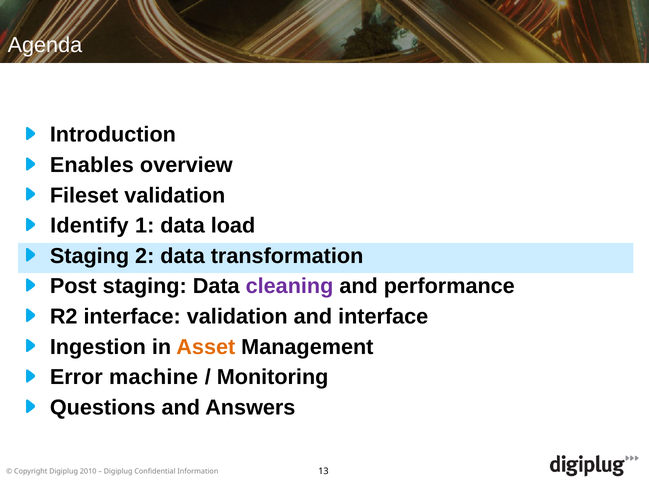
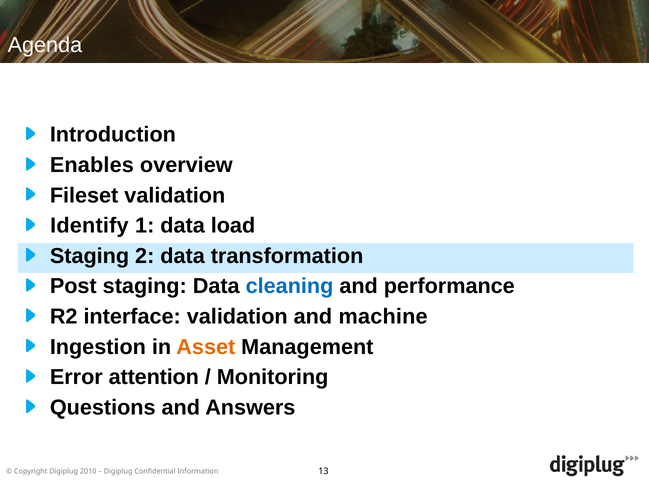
cleaning colour: purple -> blue
and interface: interface -> machine
machine: machine -> attention
